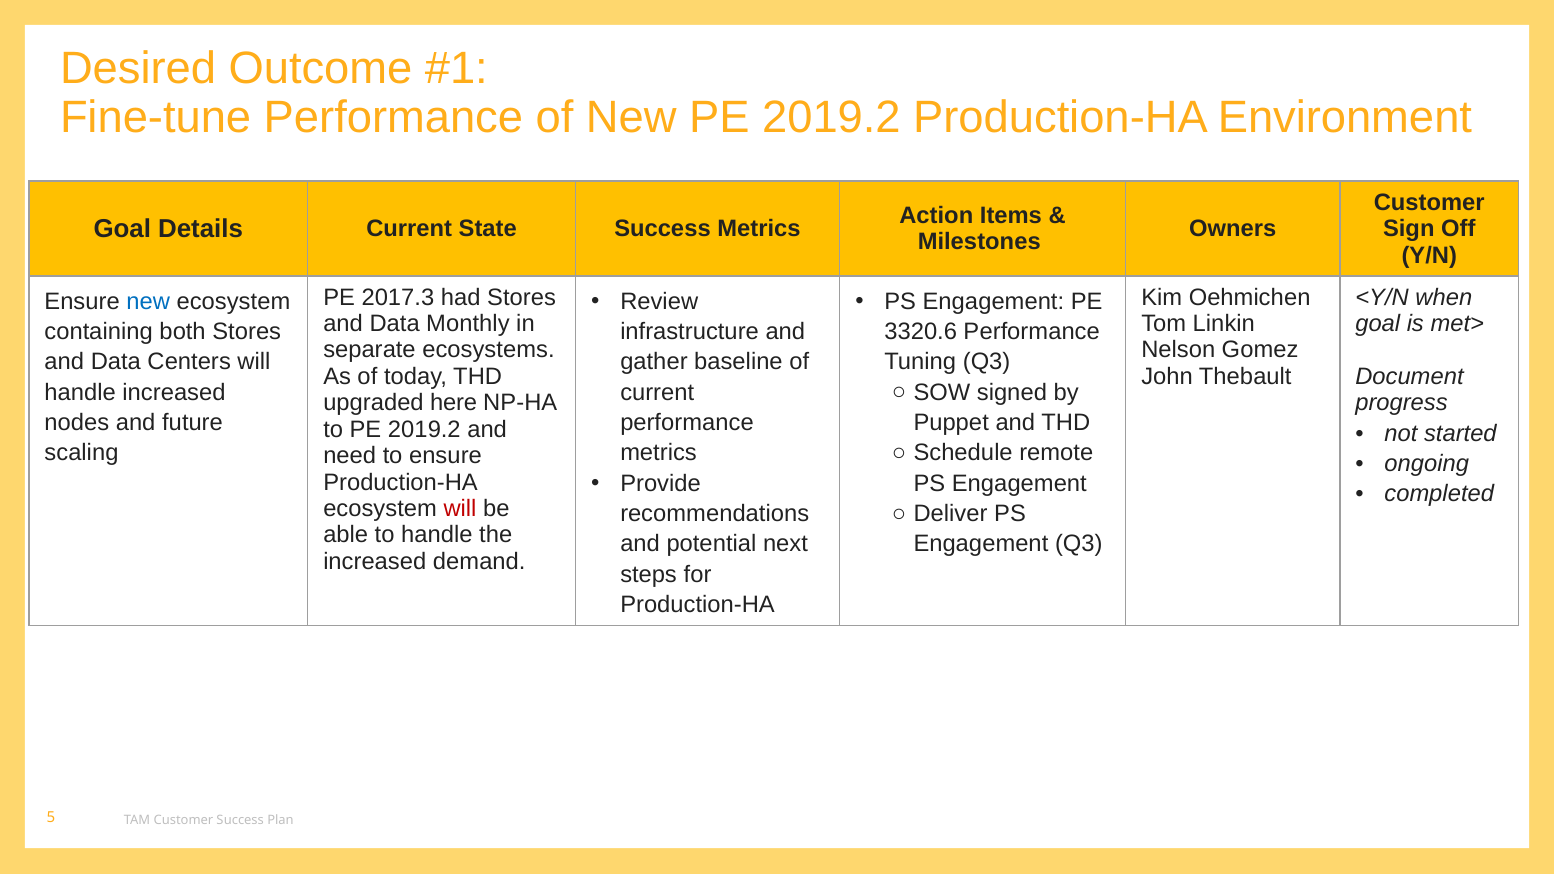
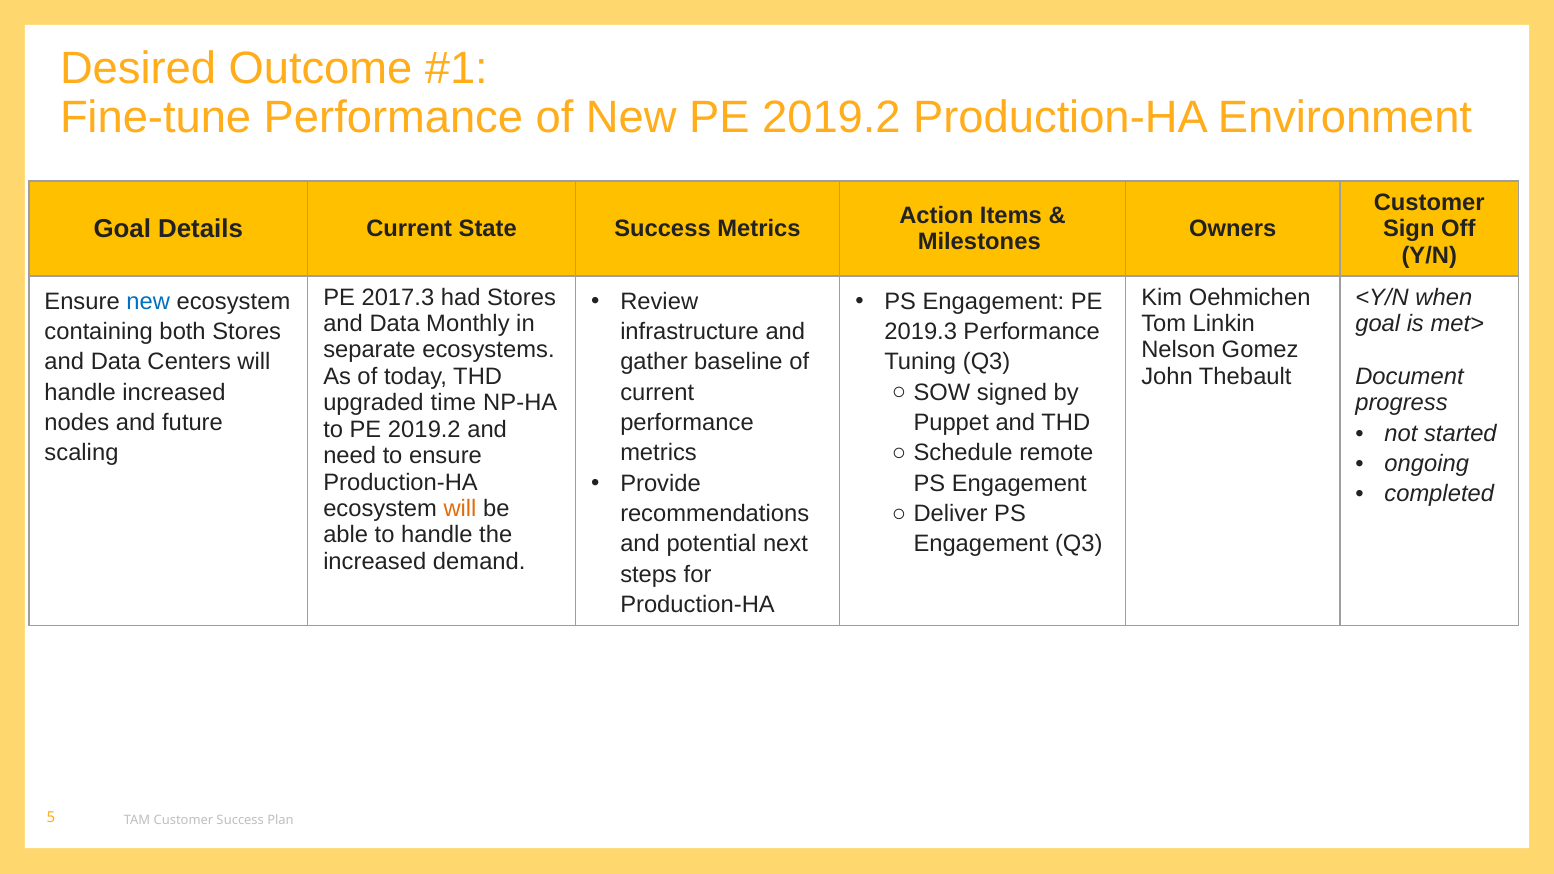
3320.6: 3320.6 -> 2019.3
here: here -> time
will at (460, 509) colour: red -> orange
